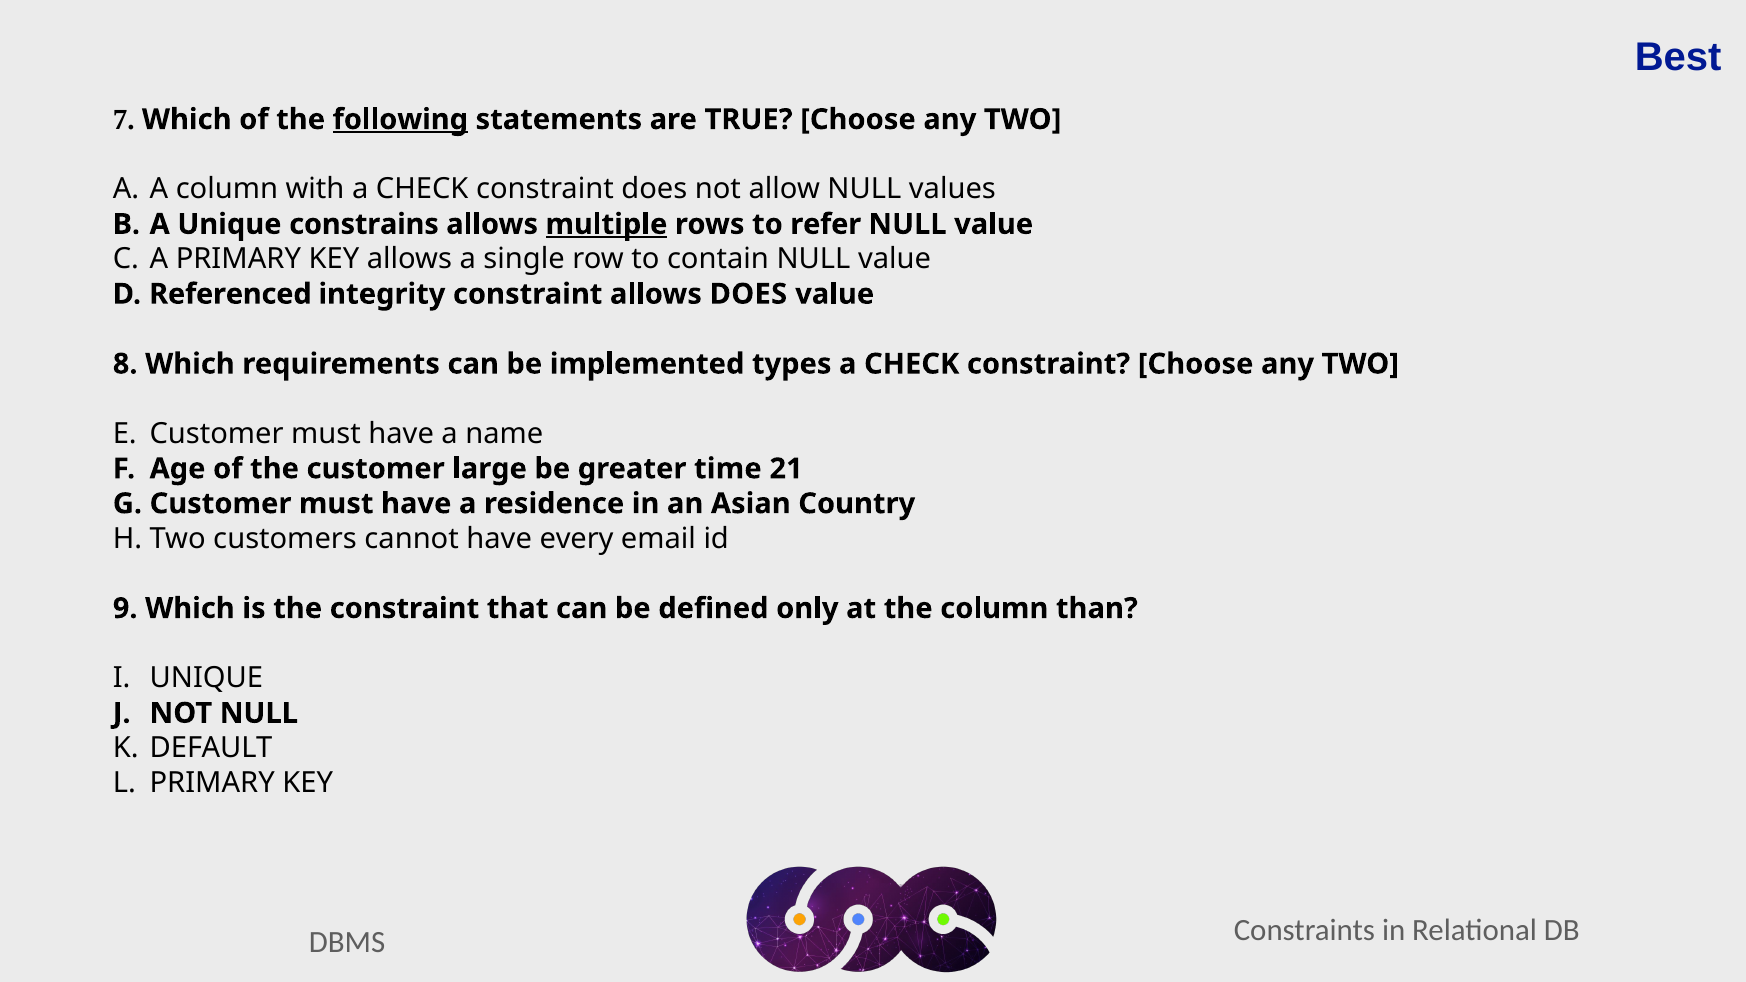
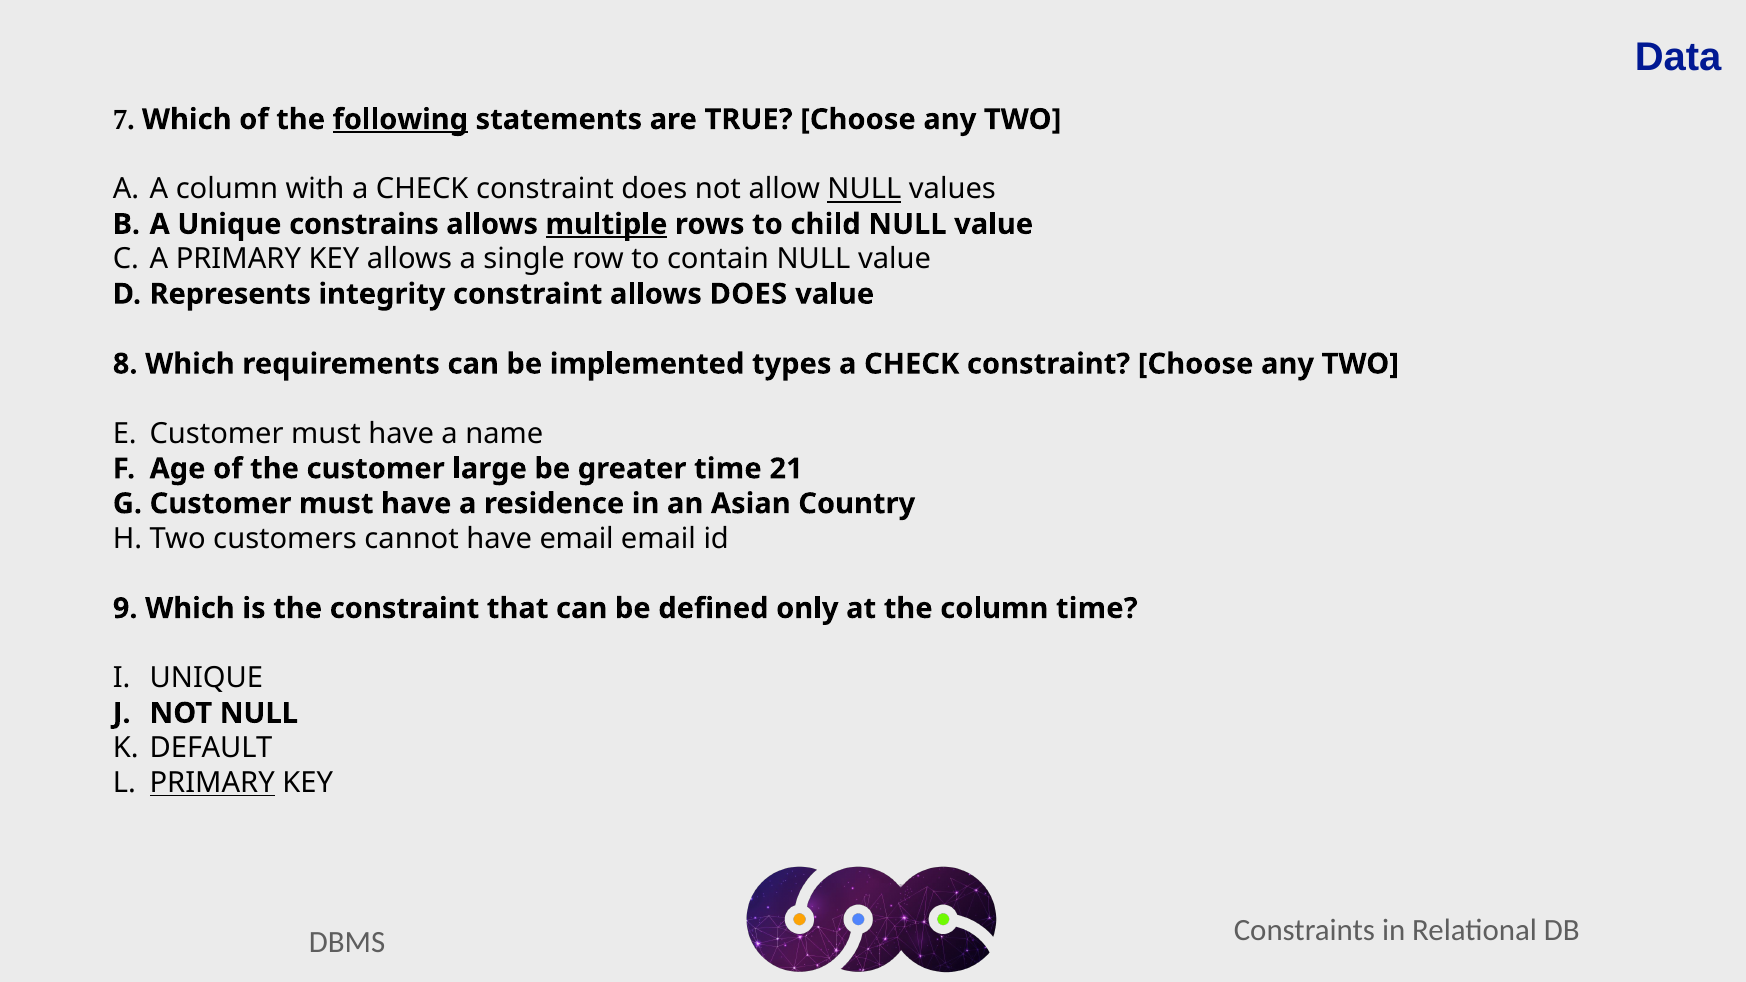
Best: Best -> Data
NULL at (864, 189) underline: none -> present
refer: refer -> child
Referenced: Referenced -> Represents
have every: every -> email
column than: than -> time
PRIMARY at (212, 783) underline: none -> present
